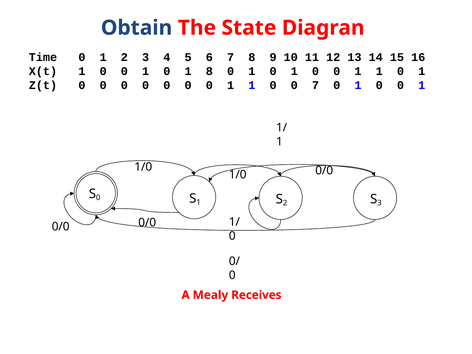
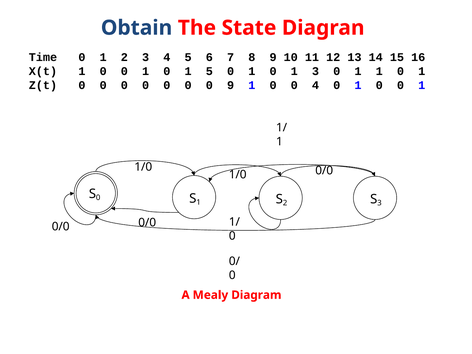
1 8: 8 -> 5
1 0 1 0: 0 -> 3
0 0 0 1: 1 -> 9
0 7: 7 -> 4
Receives: Receives -> Diagram
